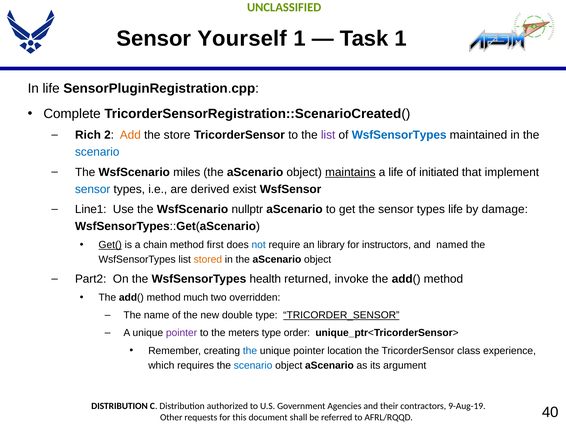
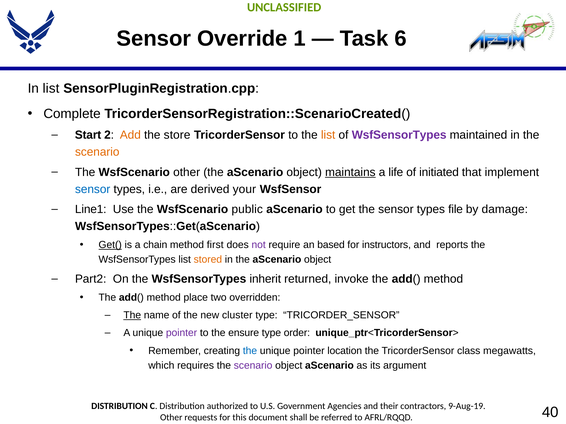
Yourself: Yourself -> Override
Task 1: 1 -> 6
In life: life -> list
Rich: Rich -> Start
list at (328, 135) colour: purple -> orange
WsfSensorTypes at (399, 135) colour: blue -> purple
scenario at (97, 152) colour: blue -> orange
WsfScenario miles: miles -> other
exist: exist -> your
nullptr: nullptr -> public
types life: life -> file
not colour: blue -> purple
library: library -> based
named: named -> reports
health: health -> inherit
much: much -> place
The at (132, 316) underline: none -> present
double: double -> cluster
TRICORDER_SENSOR underline: present -> none
meters: meters -> ensure
experience: experience -> megawatts
scenario at (253, 366) colour: blue -> purple
